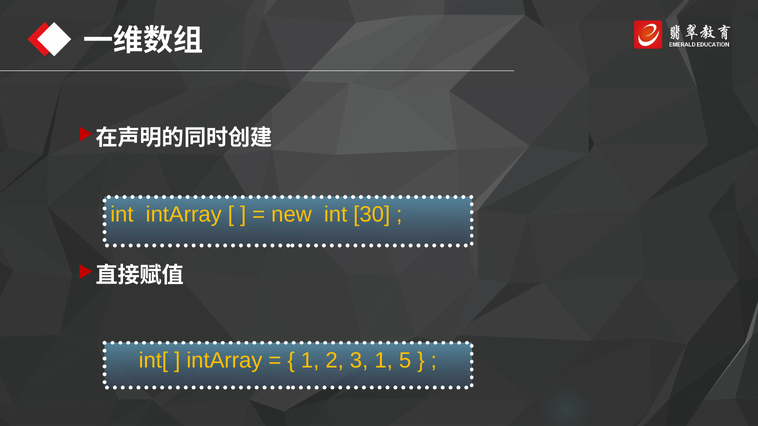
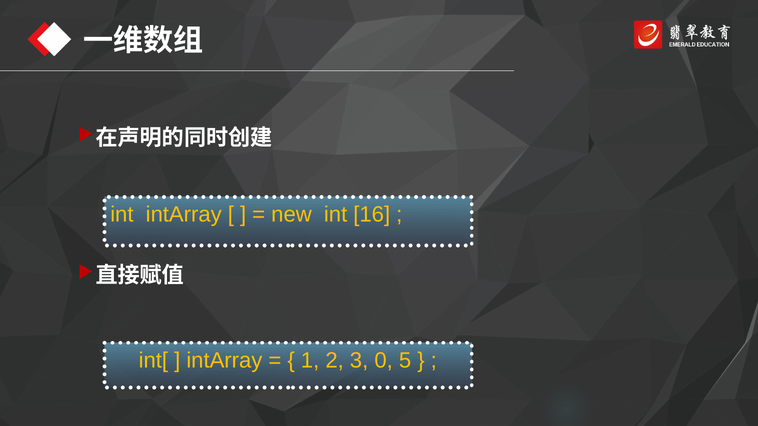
30: 30 -> 16
3 1: 1 -> 0
